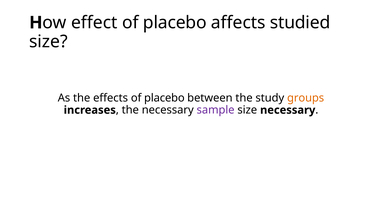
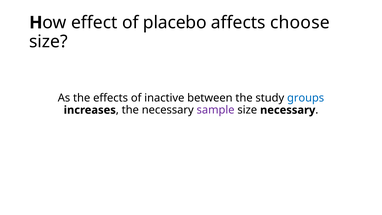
studied: studied -> choose
effects of placebo: placebo -> inactive
groups colour: orange -> blue
